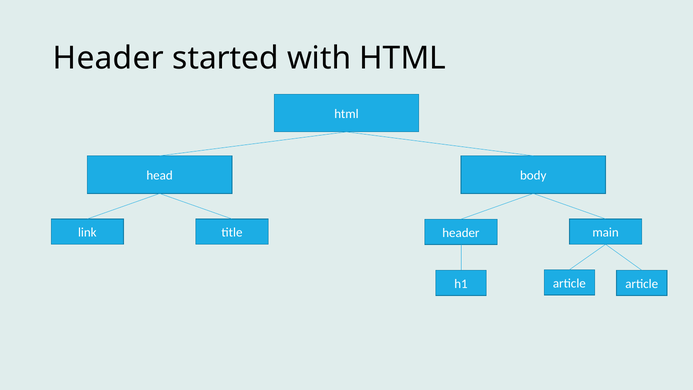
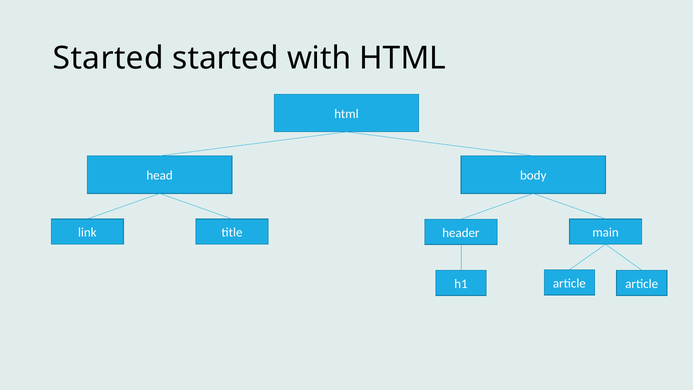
Header at (108, 58): Header -> Started
